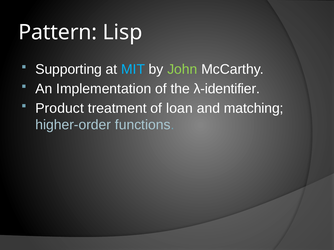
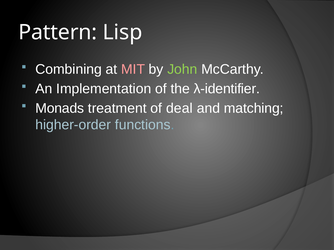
Supporting: Supporting -> Combining
MIT colour: light blue -> pink
Product: Product -> Monads
loan: loan -> deal
